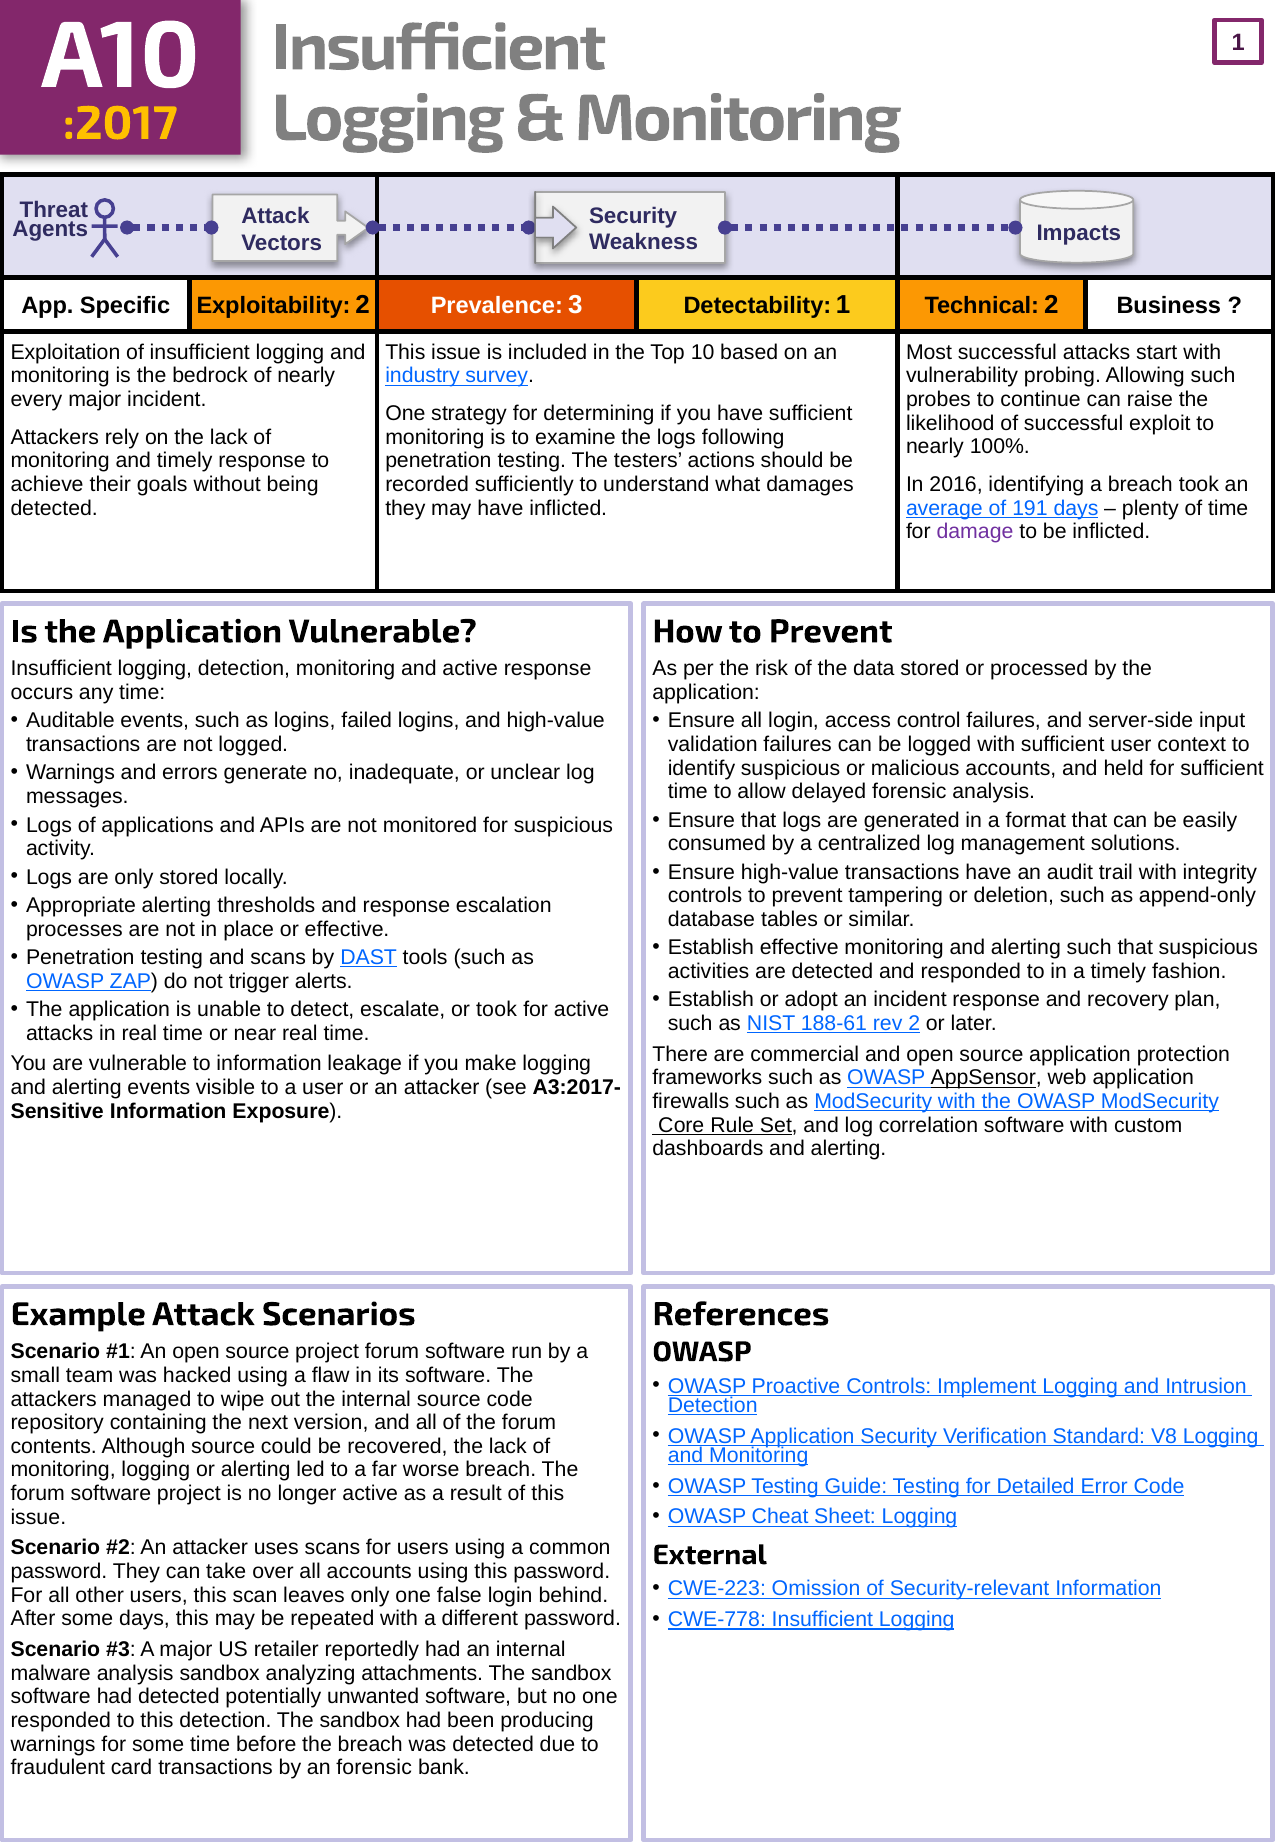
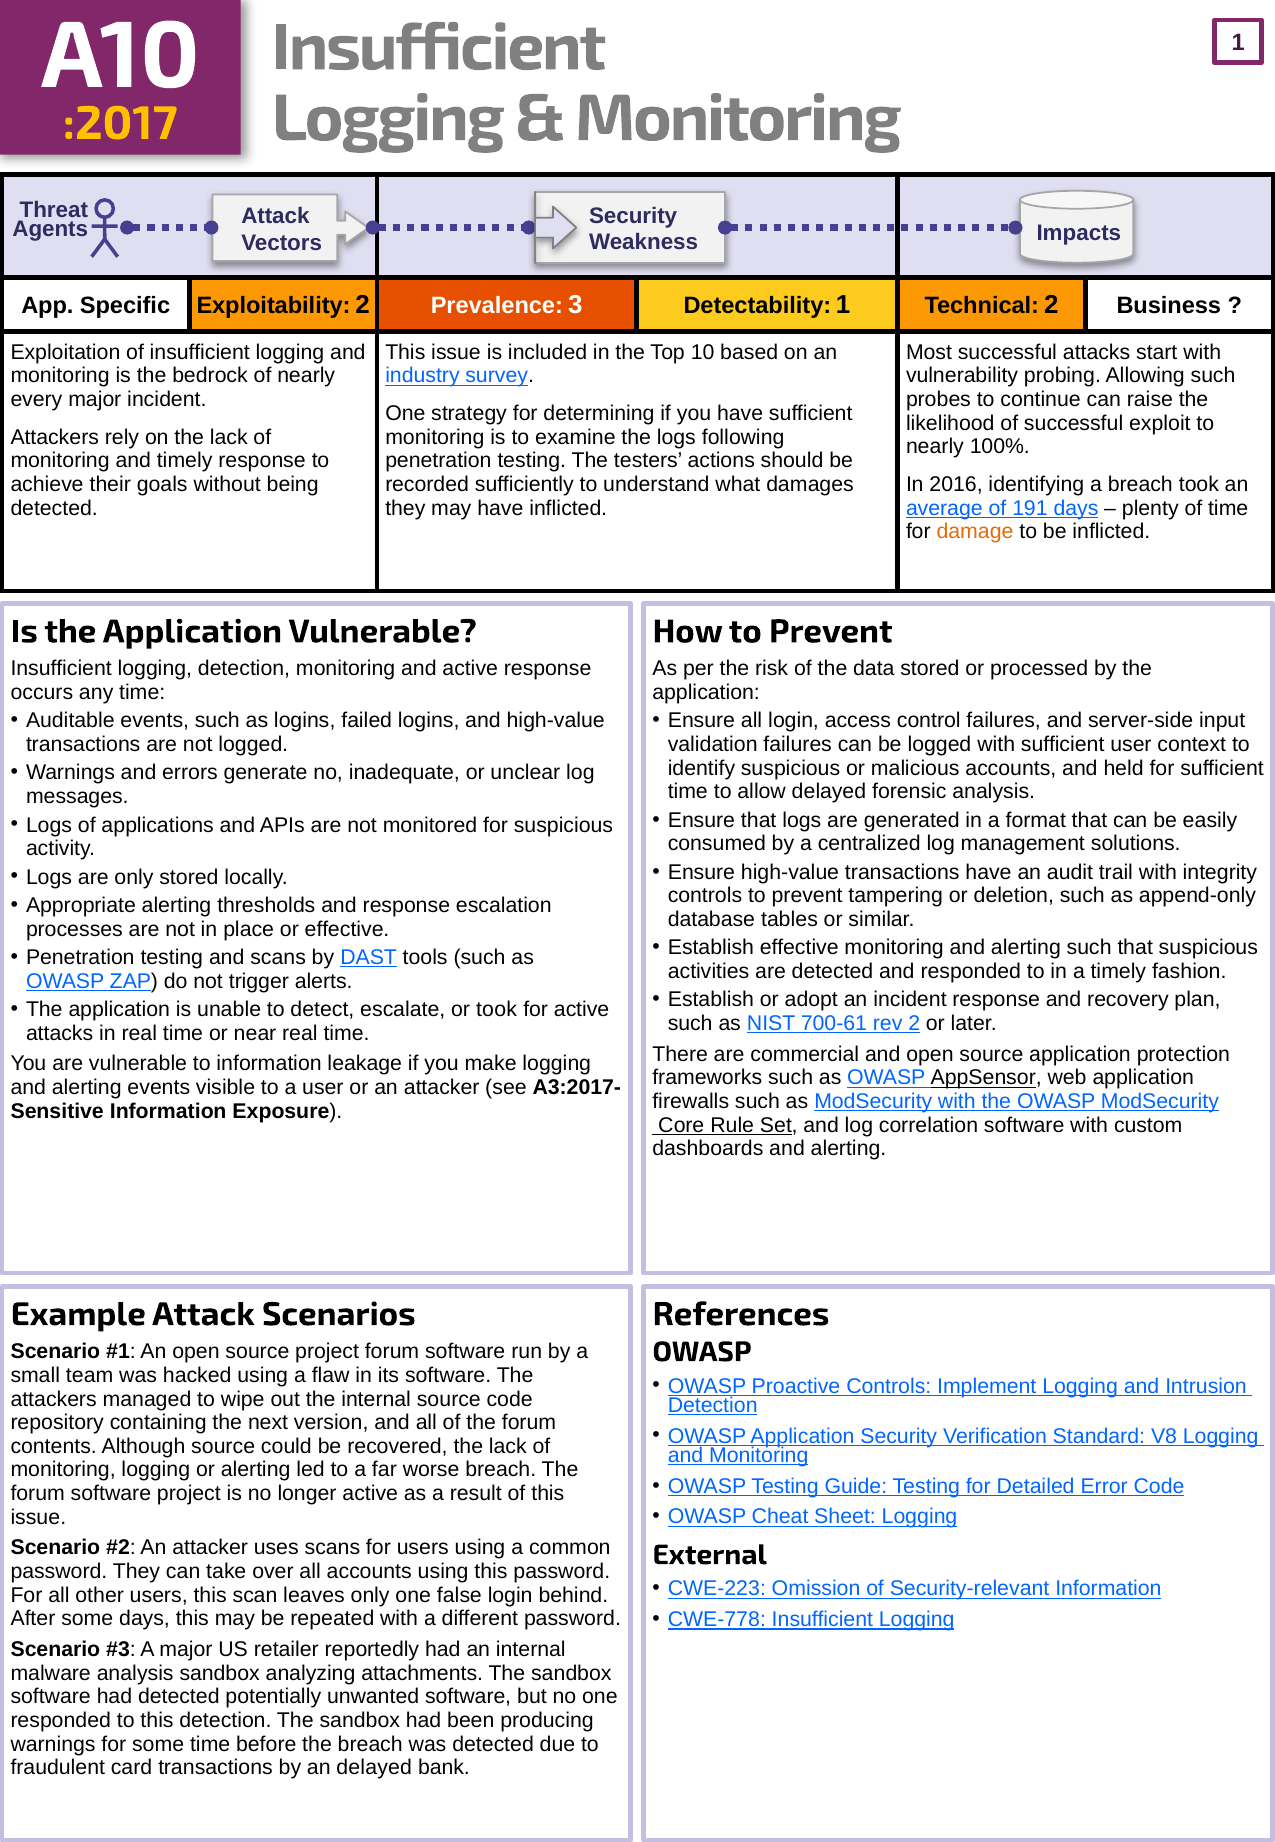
damage colour: purple -> orange
188-61: 188-61 -> 700-61
an forensic: forensic -> delayed
